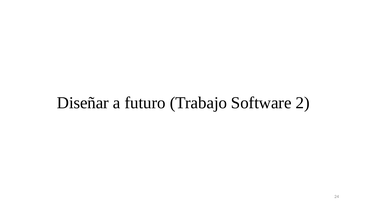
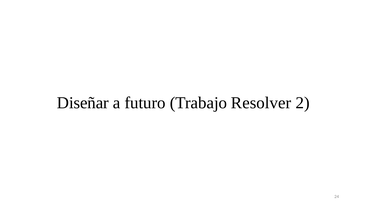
Software: Software -> Resolver
